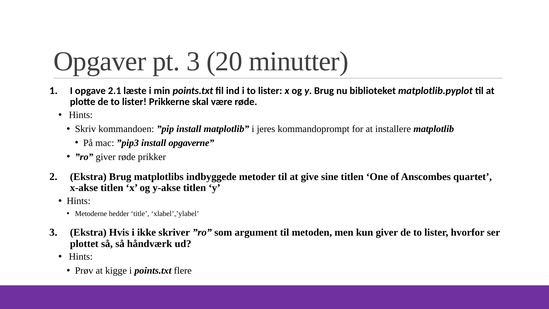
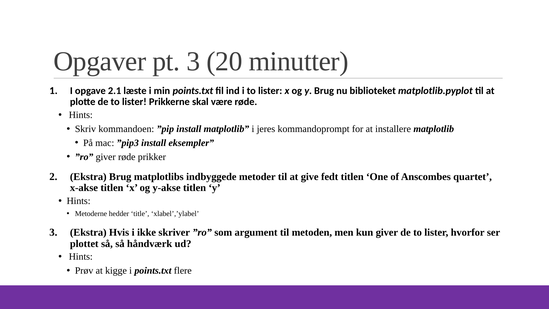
opgaverne: opgaverne -> eksempler
sine: sine -> fedt
